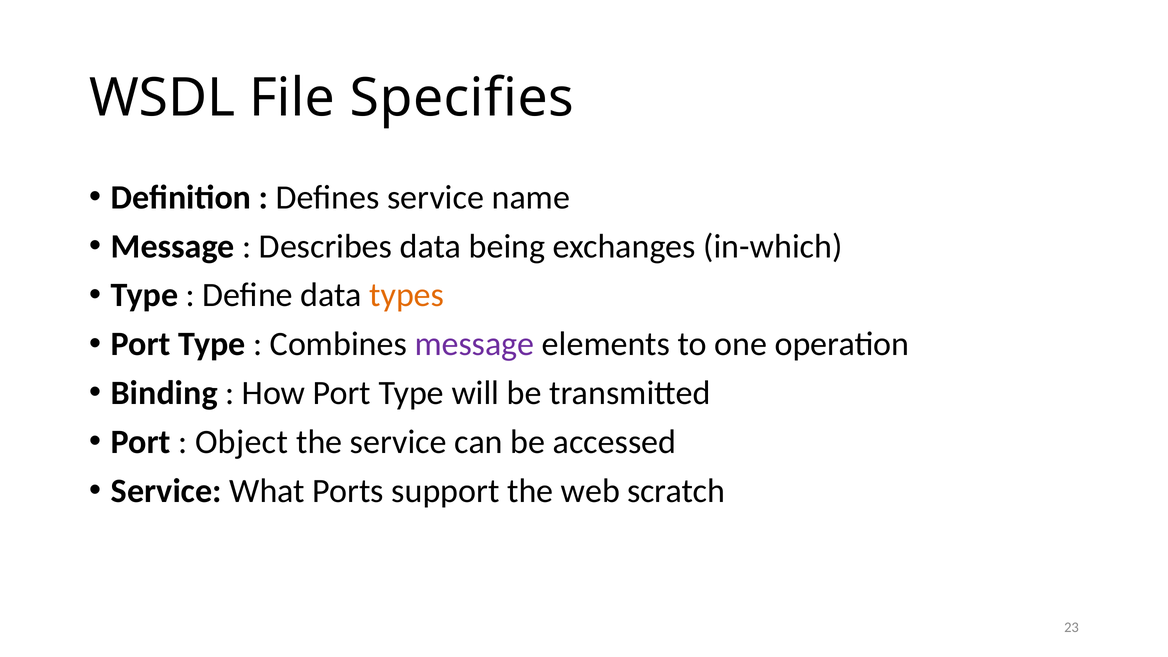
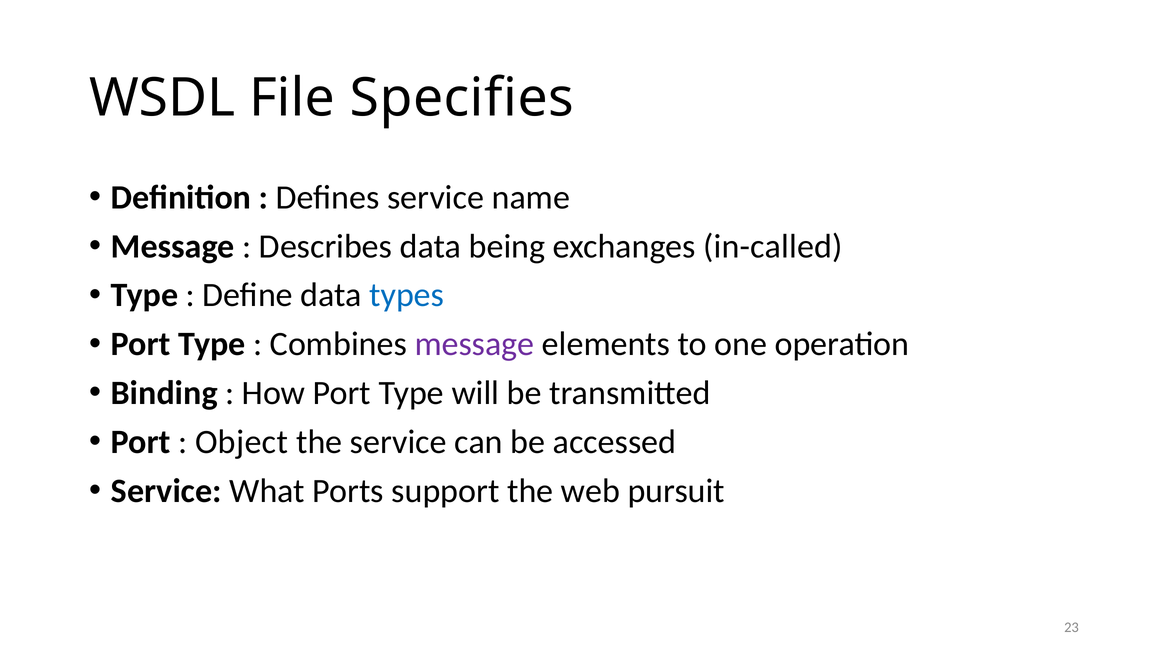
in-which: in-which -> in-called
types colour: orange -> blue
scratch: scratch -> pursuit
